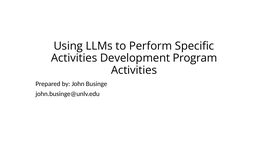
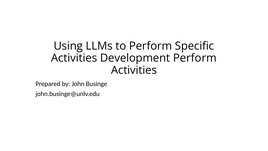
Development Program: Program -> Perform
